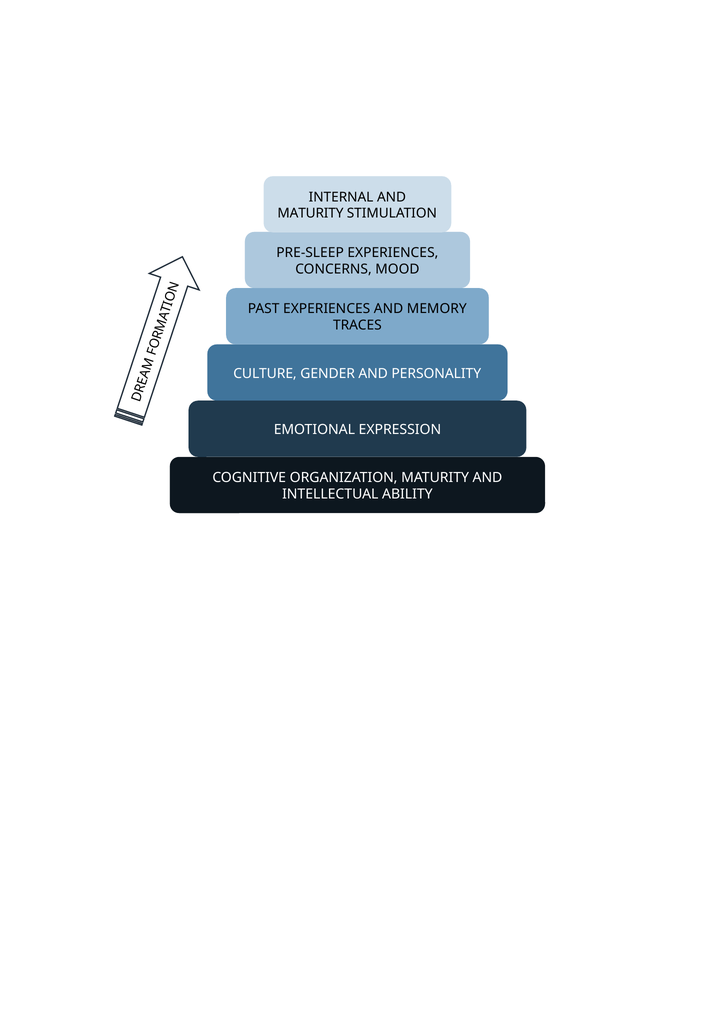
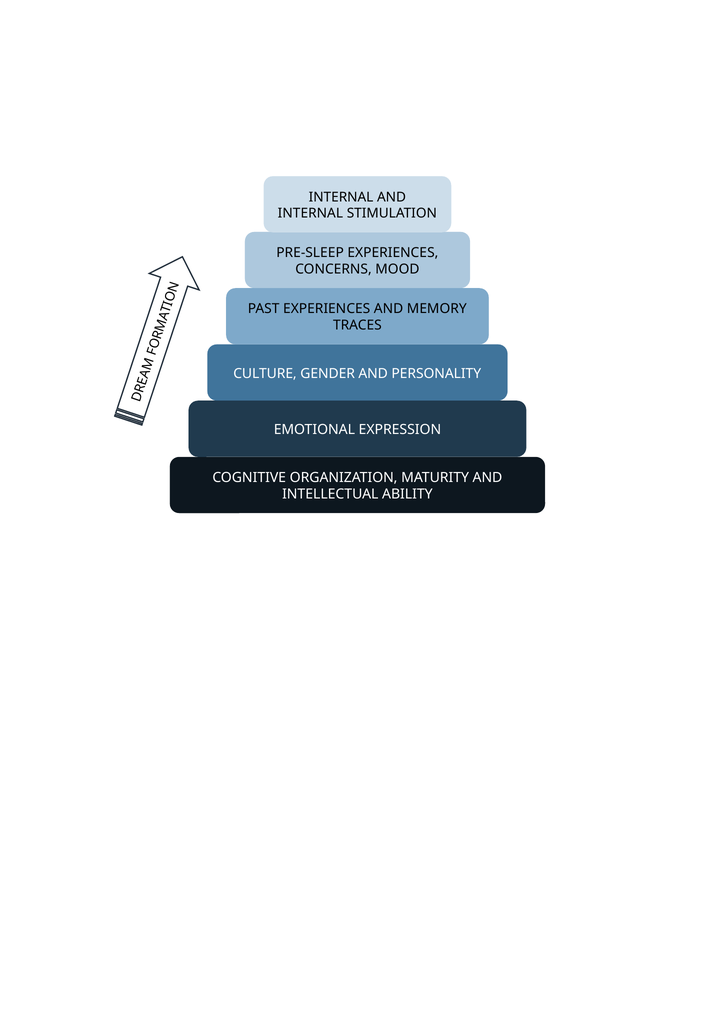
MATURITY at (310, 214): MATURITY -> INTERNAL
